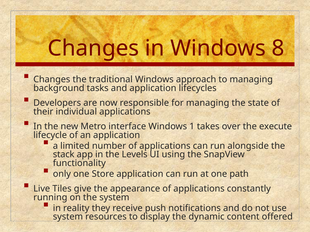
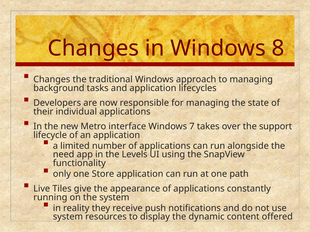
1: 1 -> 7
execute: execute -> support
stack: stack -> need
